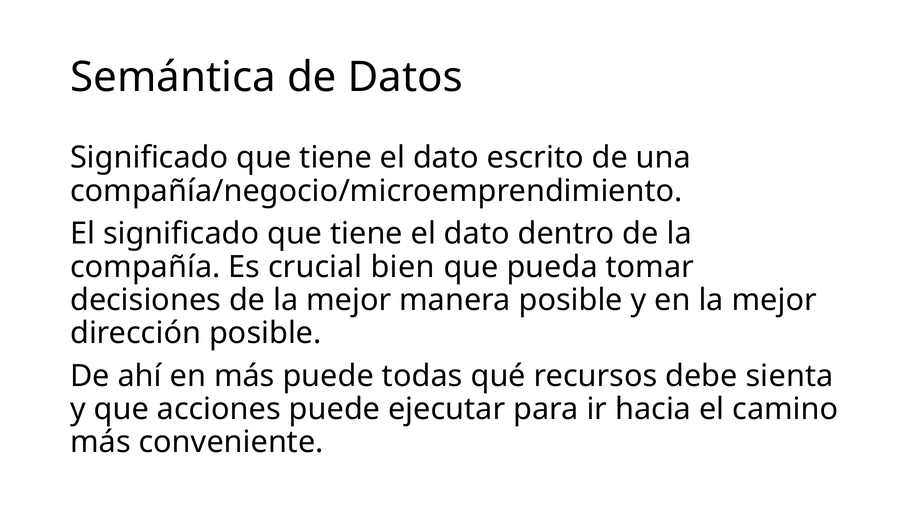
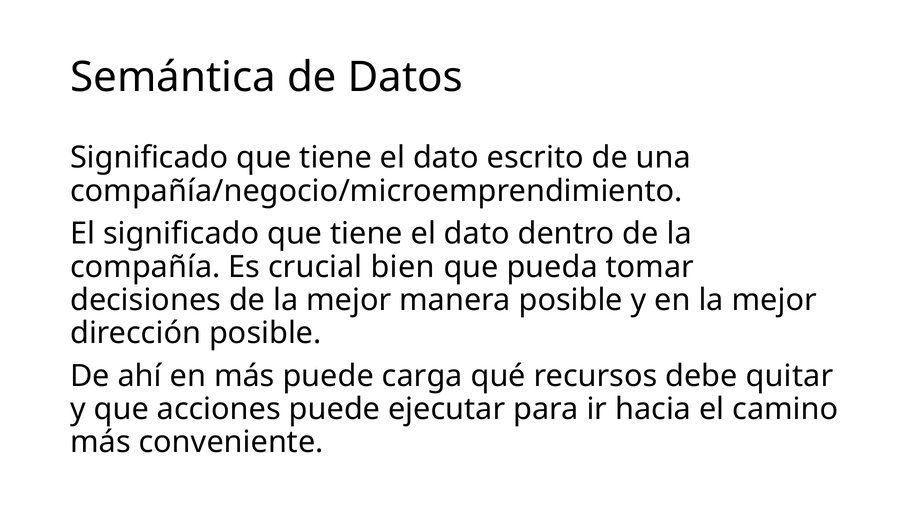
todas: todas -> carga
sienta: sienta -> quitar
